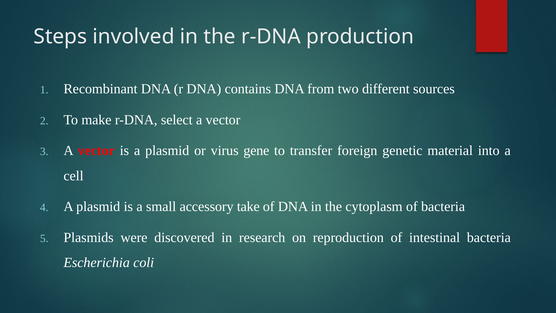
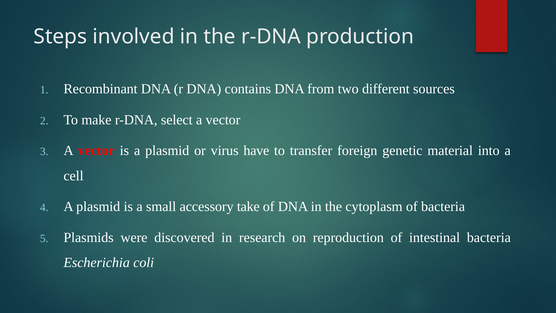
gene: gene -> have
